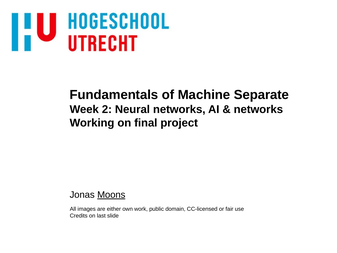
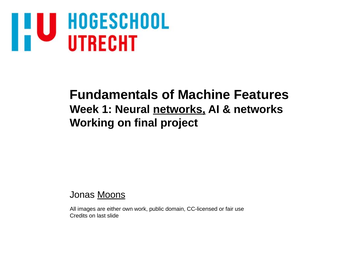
Separate: Separate -> Features
2: 2 -> 1
networks at (179, 109) underline: none -> present
